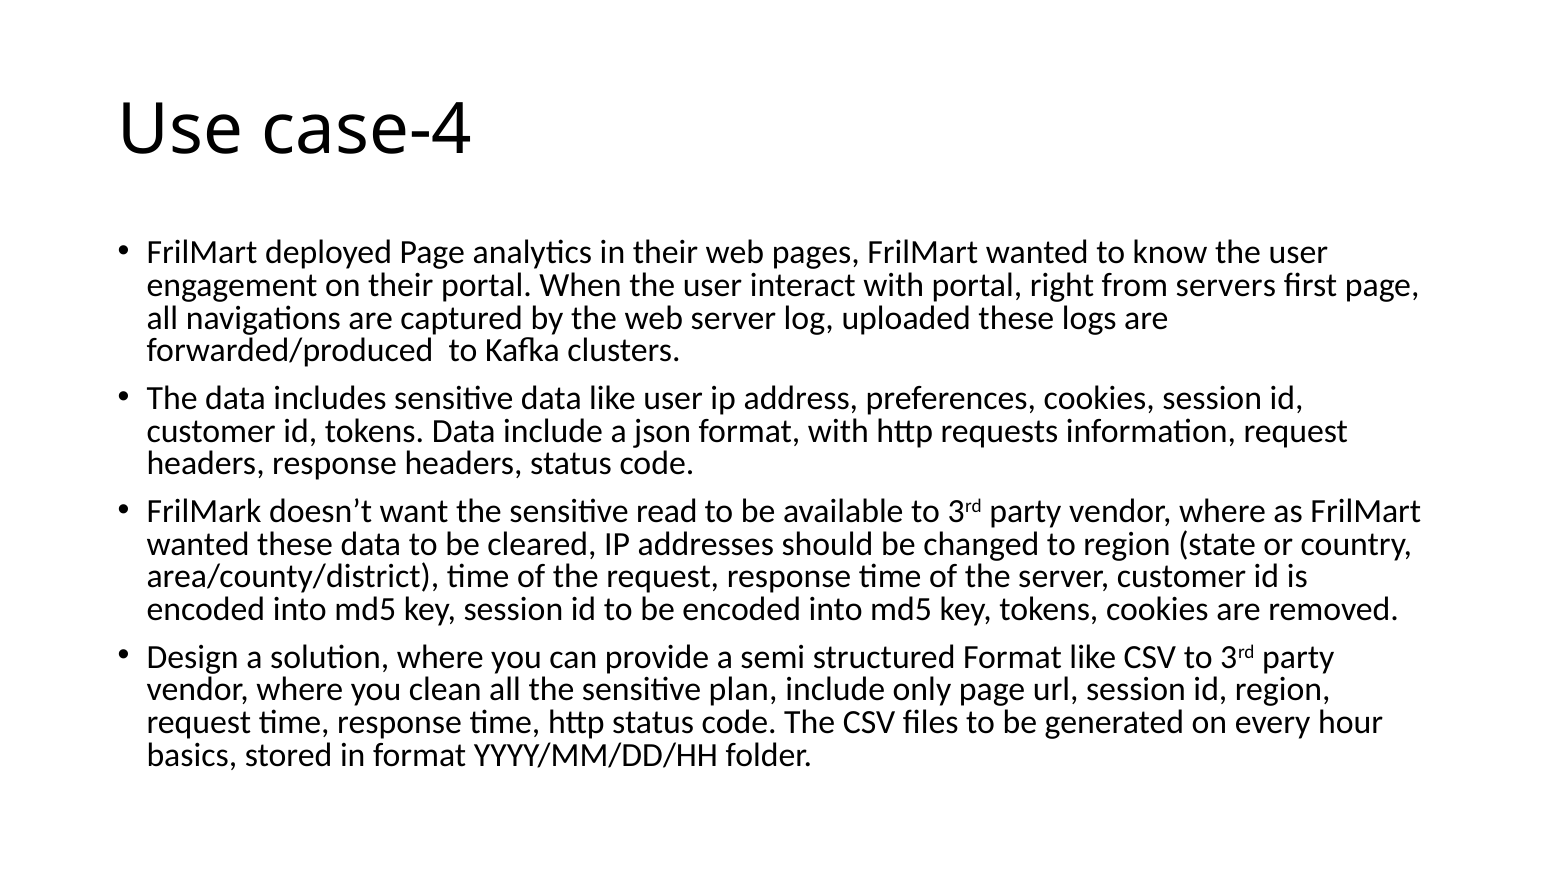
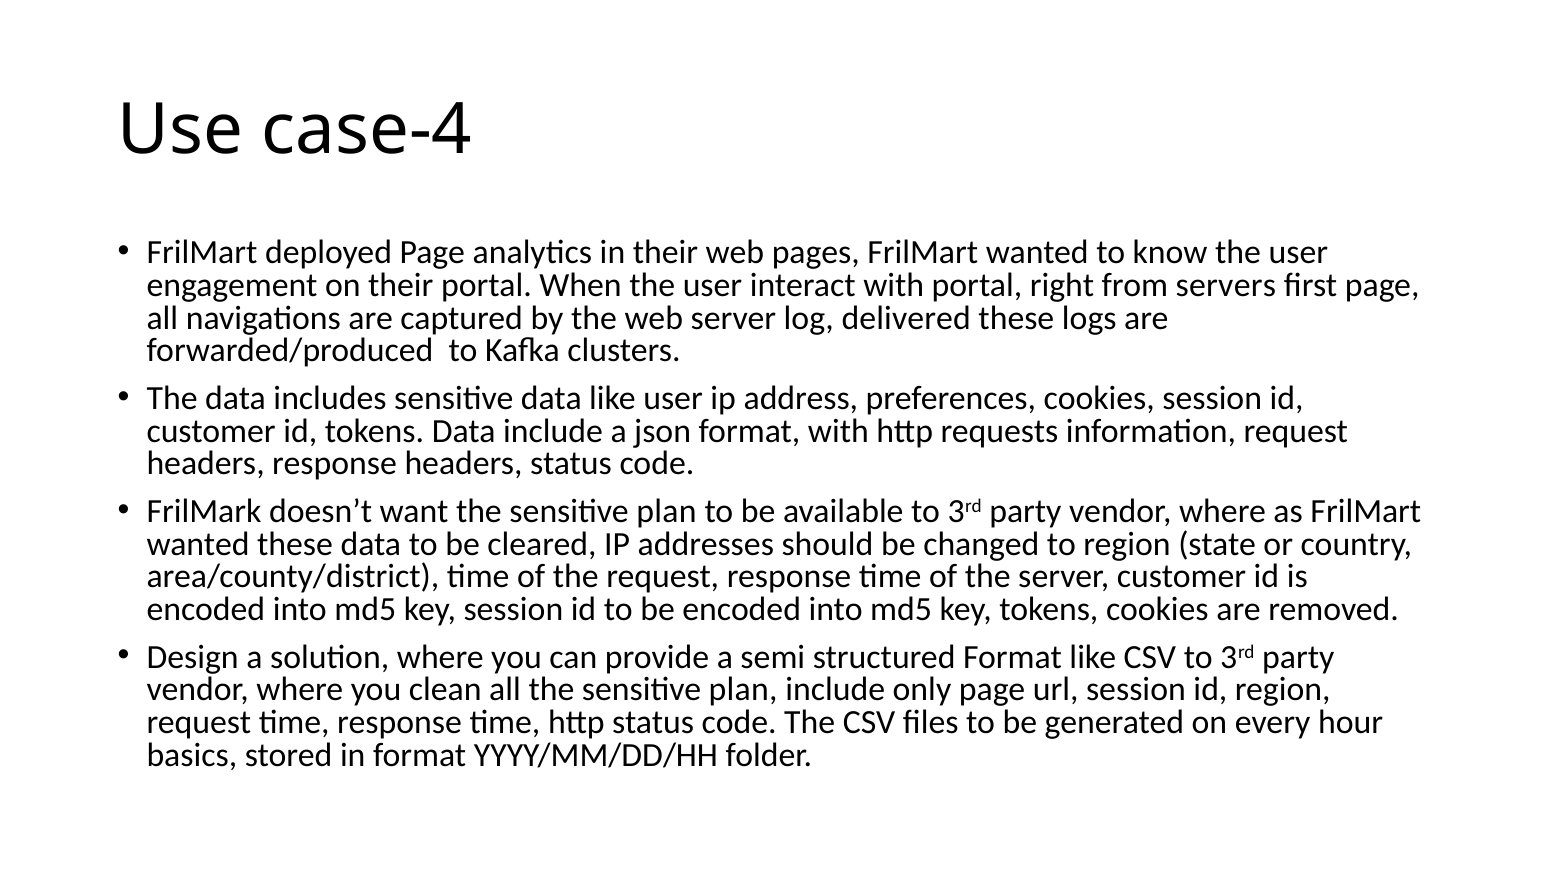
uploaded: uploaded -> delivered
want the sensitive read: read -> plan
